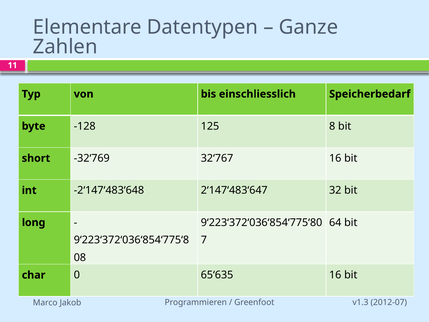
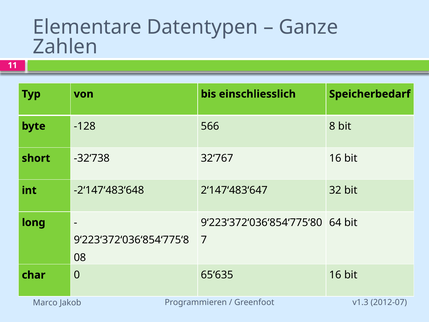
125: 125 -> 566
-32‘769: -32‘769 -> -32‘738
